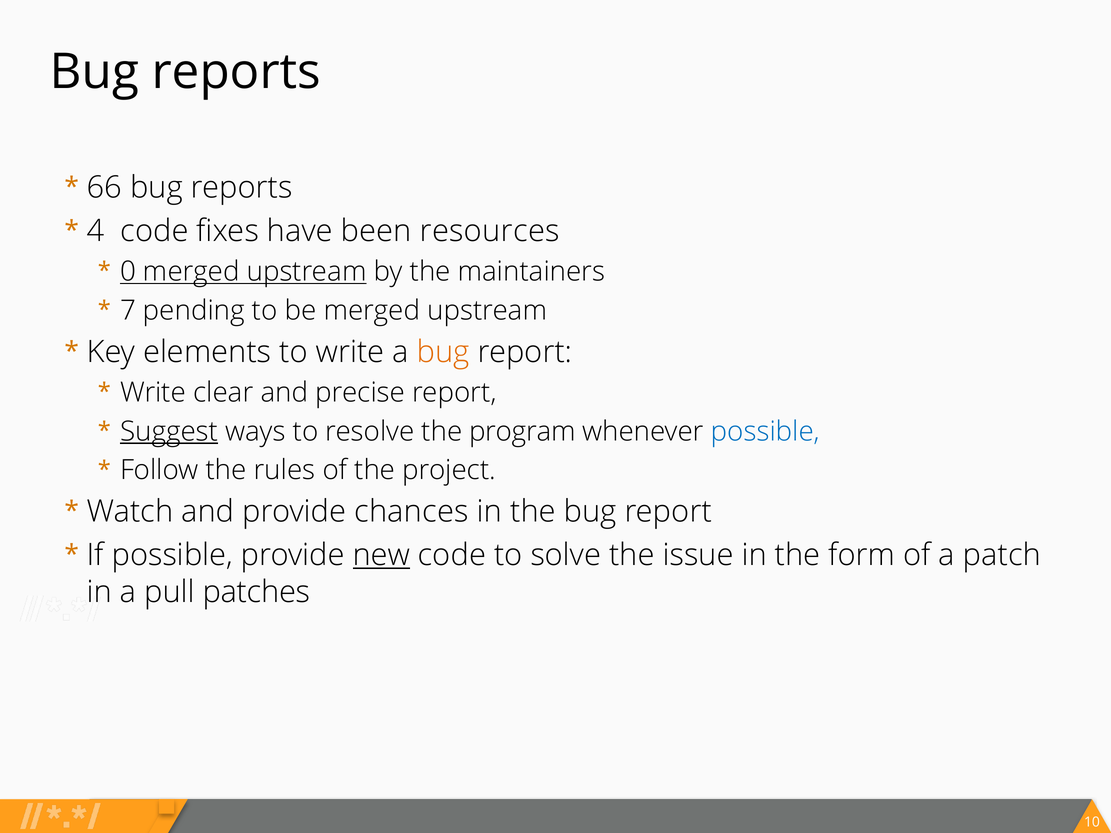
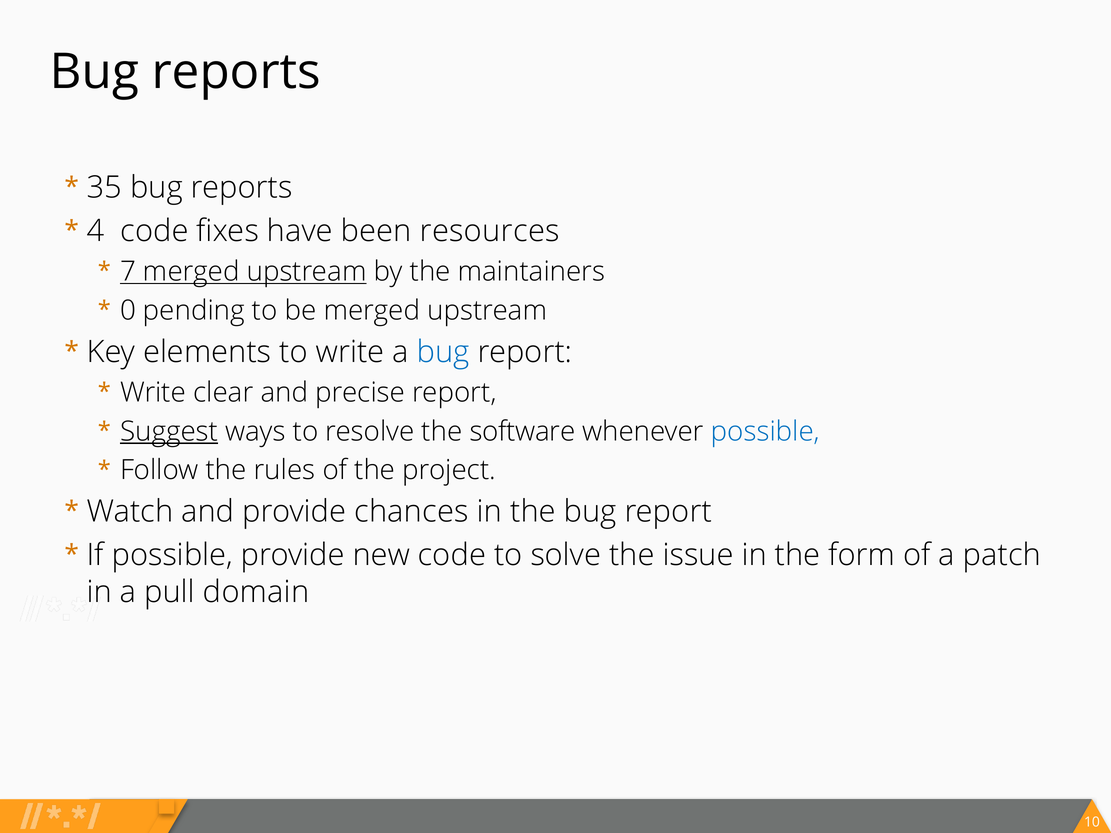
66: 66 -> 35
0: 0 -> 7
7: 7 -> 0
bug at (443, 352) colour: orange -> blue
program: program -> software
new underline: present -> none
patches: patches -> domain
